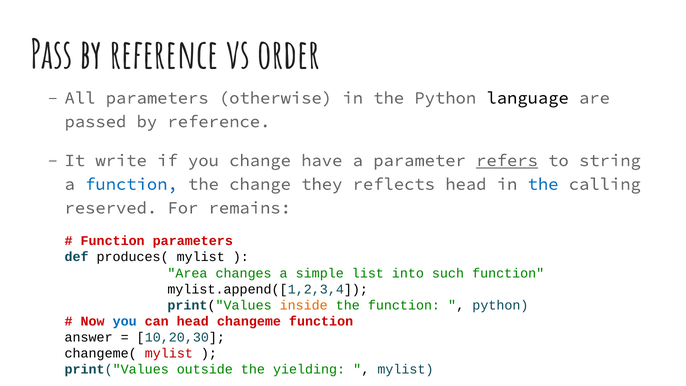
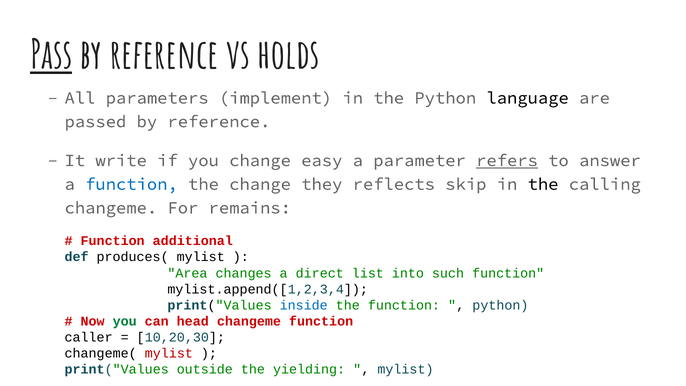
Pass underline: none -> present
order: order -> holds
otherwise: otherwise -> implement
have: have -> easy
string: string -> answer
reflects head: head -> skip
the at (543, 184) colour: blue -> black
reserved at (111, 208): reserved -> changeme
Function parameters: parameters -> additional
simple: simple -> direct
inside colour: orange -> blue
you at (125, 321) colour: blue -> green
answer: answer -> caller
